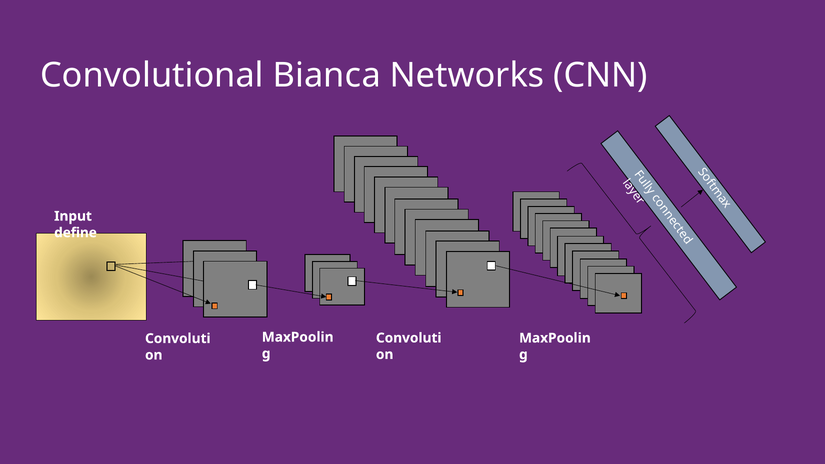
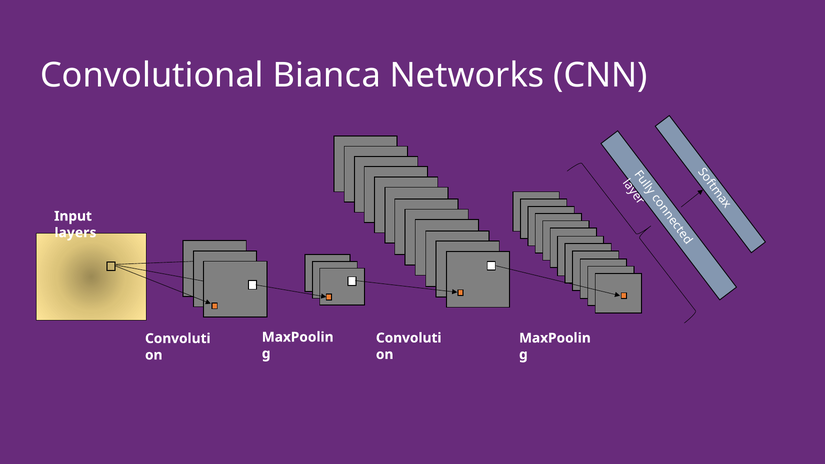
define: define -> layers
